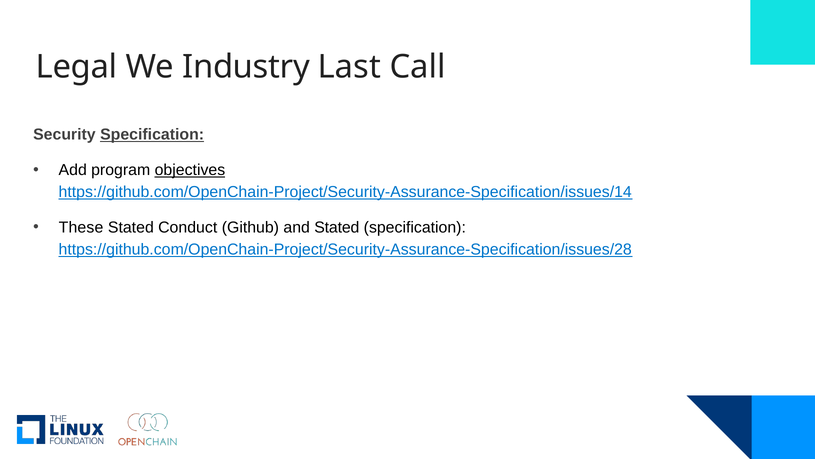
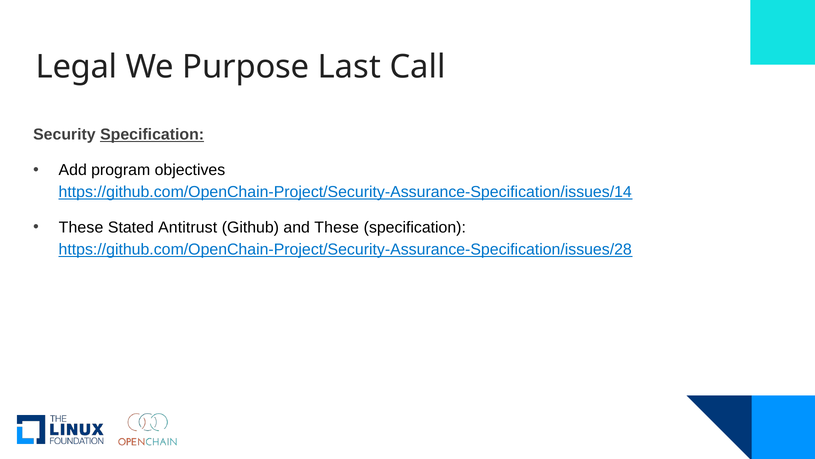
Industry: Industry -> Purpose
objectives underline: present -> none
Conduct: Conduct -> Antitrust
and Stated: Stated -> These
